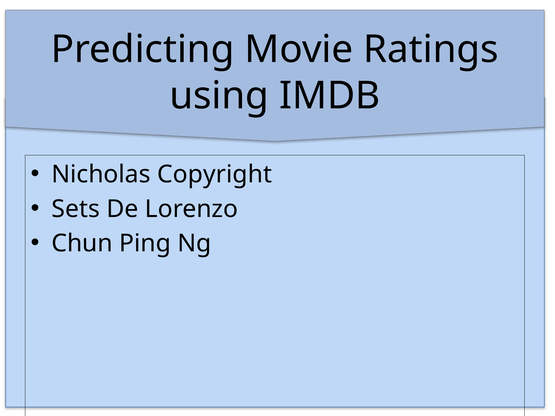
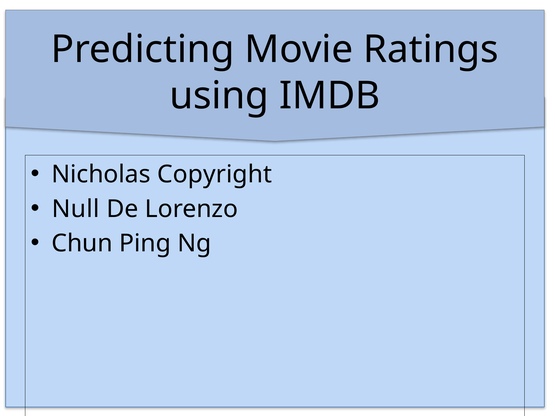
Sets: Sets -> Null
